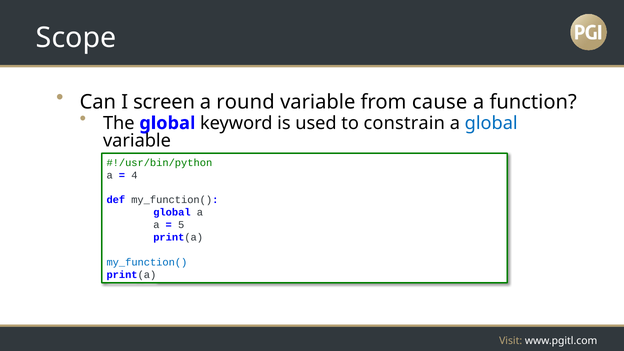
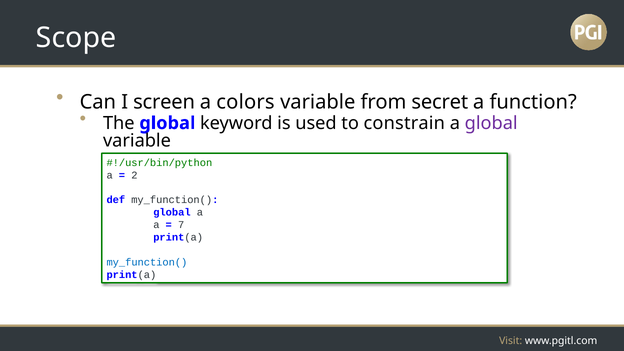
round: round -> colors
cause: cause -> secret
global at (491, 123) colour: blue -> purple
4: 4 -> 2
5: 5 -> 7
